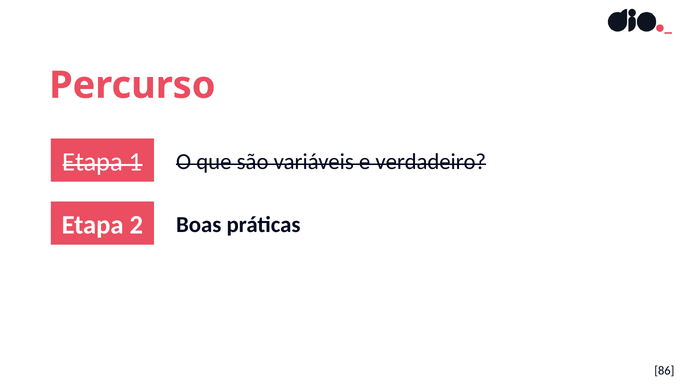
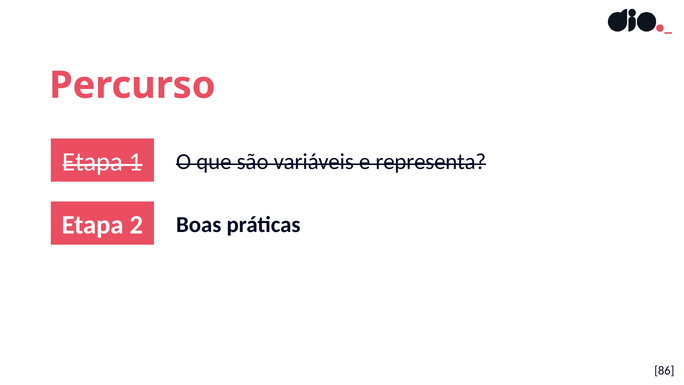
verdadeiro: verdadeiro -> representa
